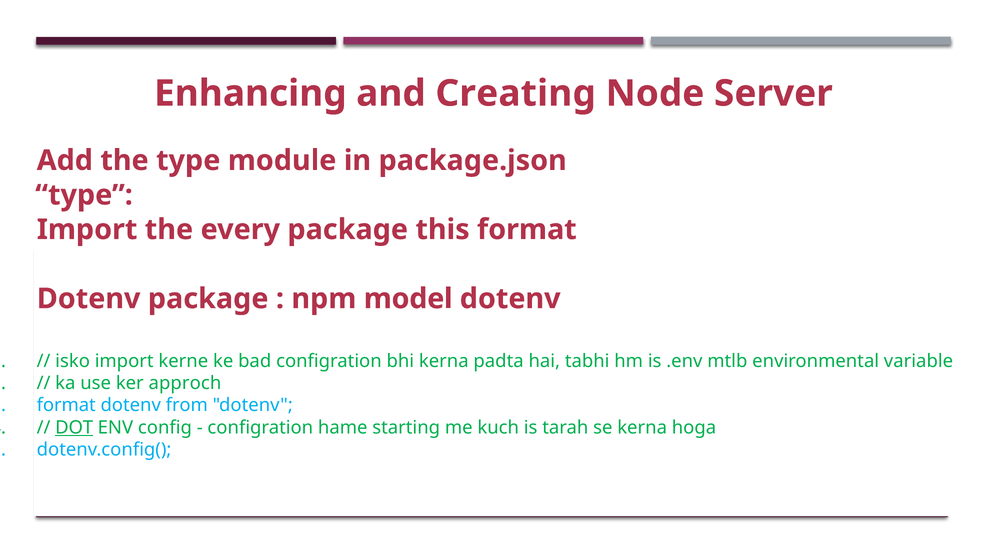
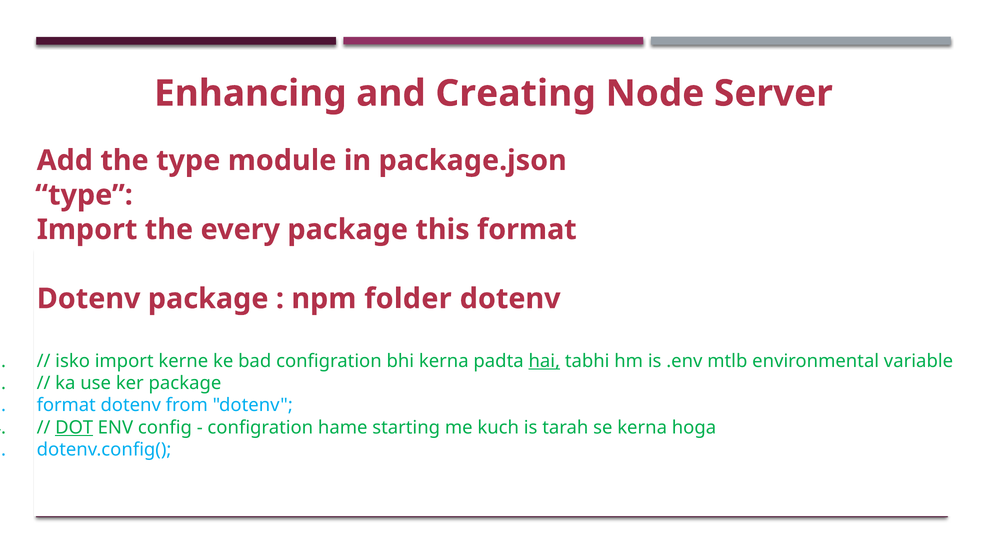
model: model -> folder
hai underline: none -> present
ker approch: approch -> package
